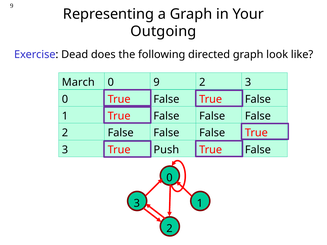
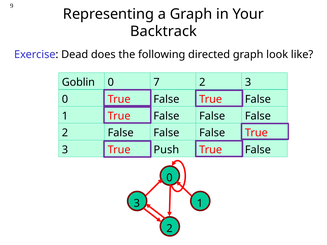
Outgoing: Outgoing -> Backtrack
March: March -> Goblin
9 at (157, 82): 9 -> 7
